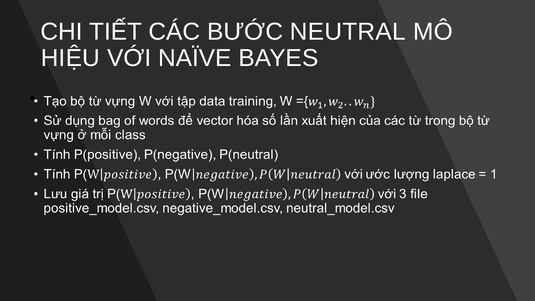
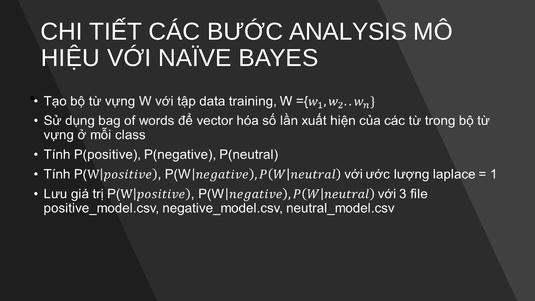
NEUTRAL: NEUTRAL -> ANALYSIS
